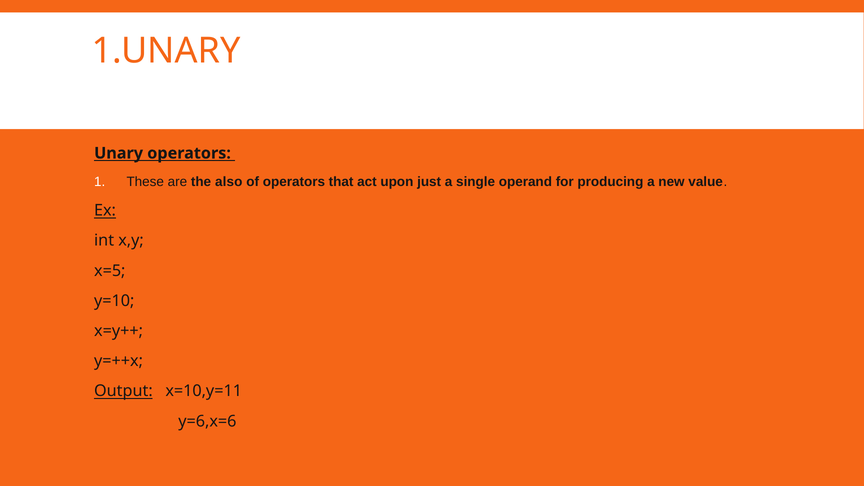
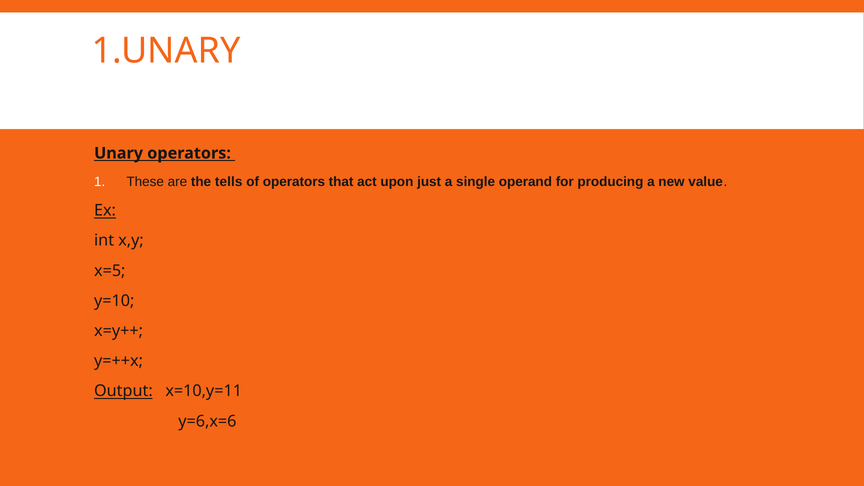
also: also -> tells
